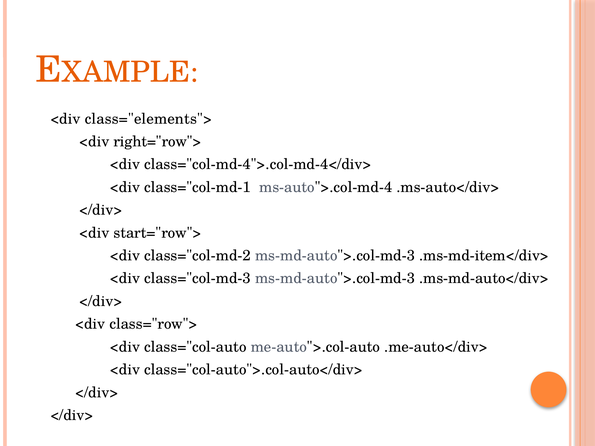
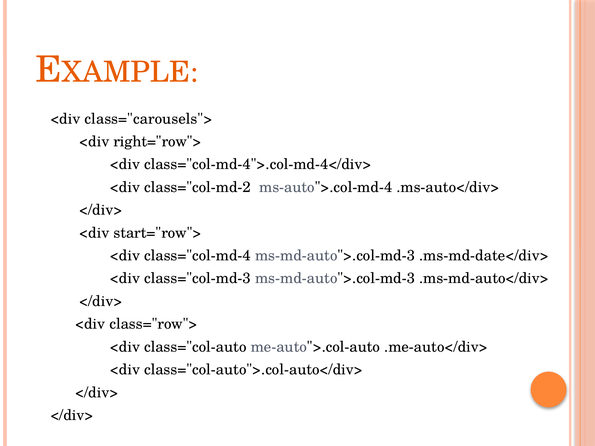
class="elements">: class="elements"> -> class="carousels">
class="col-md-1: class="col-md-1 -> class="col-md-2
class="col-md-2: class="col-md-2 -> class="col-md-4
.ms-md-item</div>: .ms-md-item</div> -> .ms-md-date</div>
